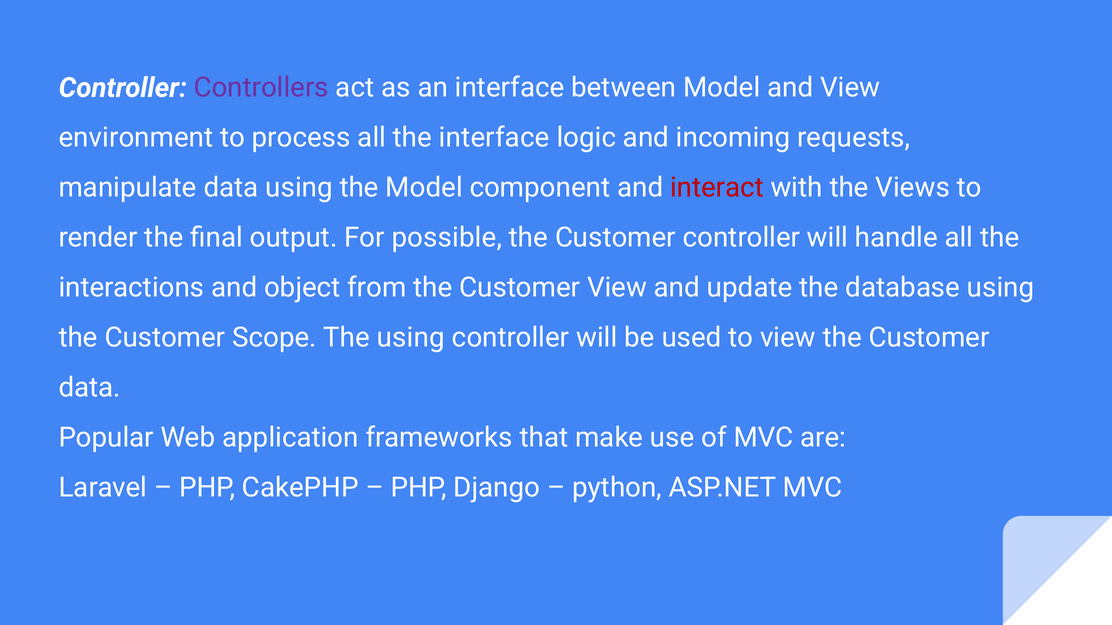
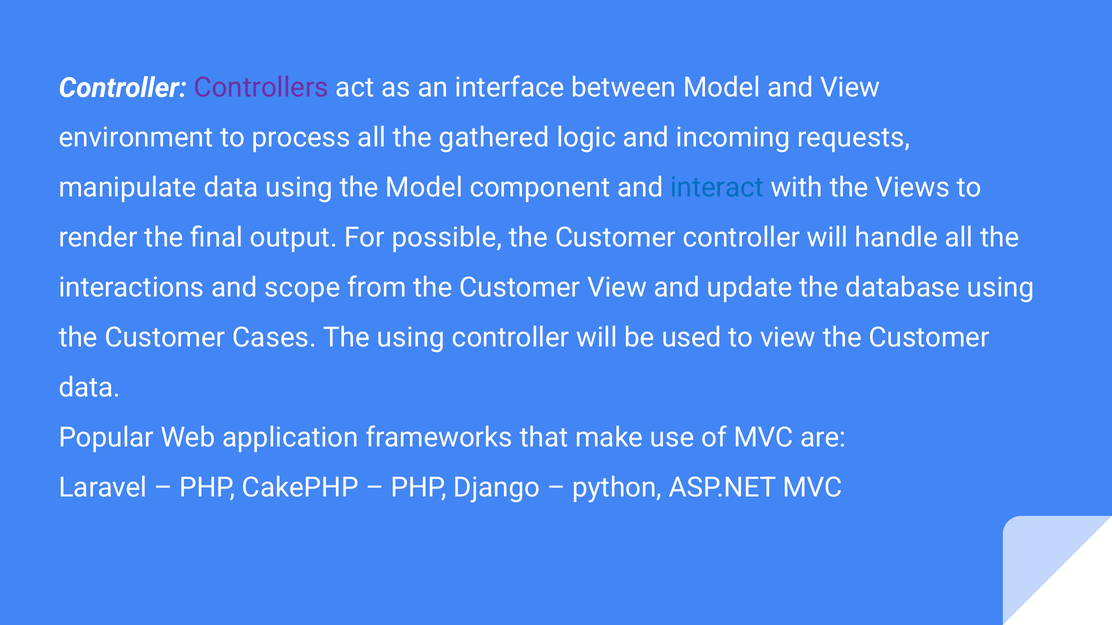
the interface: interface -> gathered
interact colour: red -> blue
object: object -> scope
Scope: Scope -> Cases
